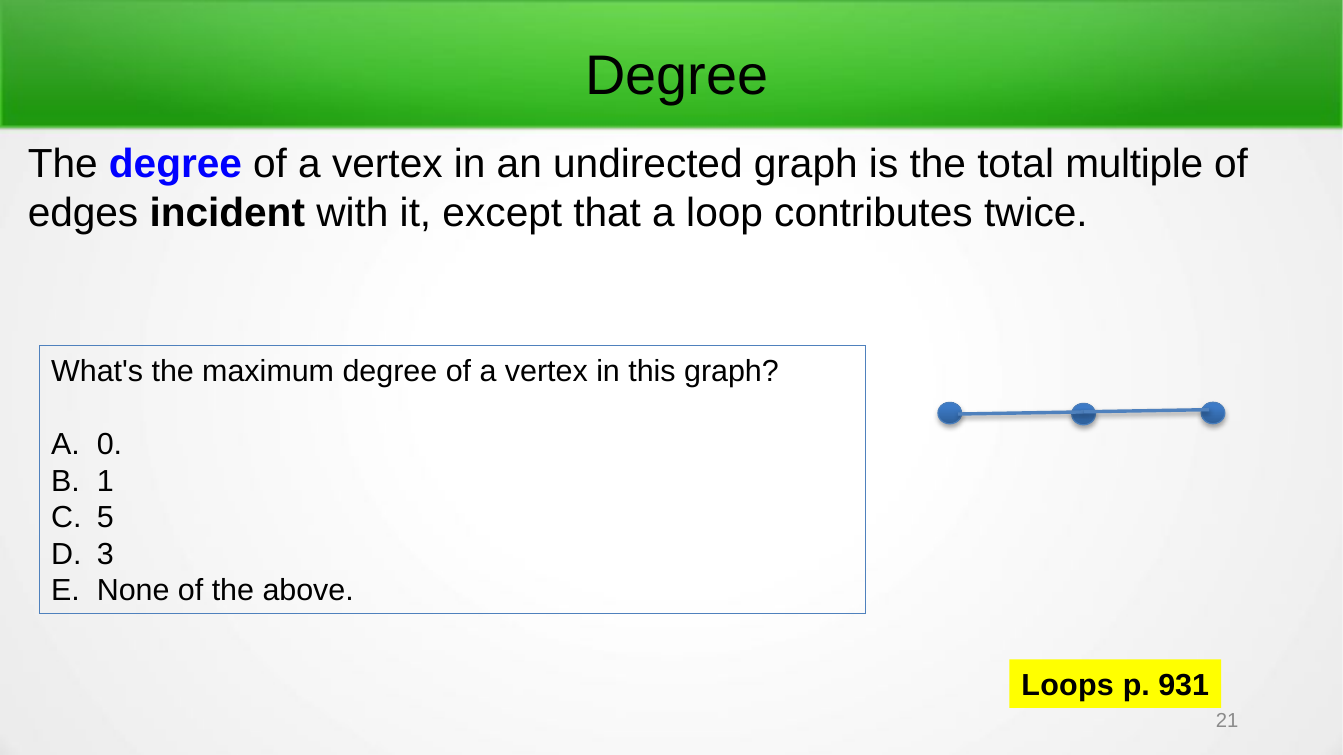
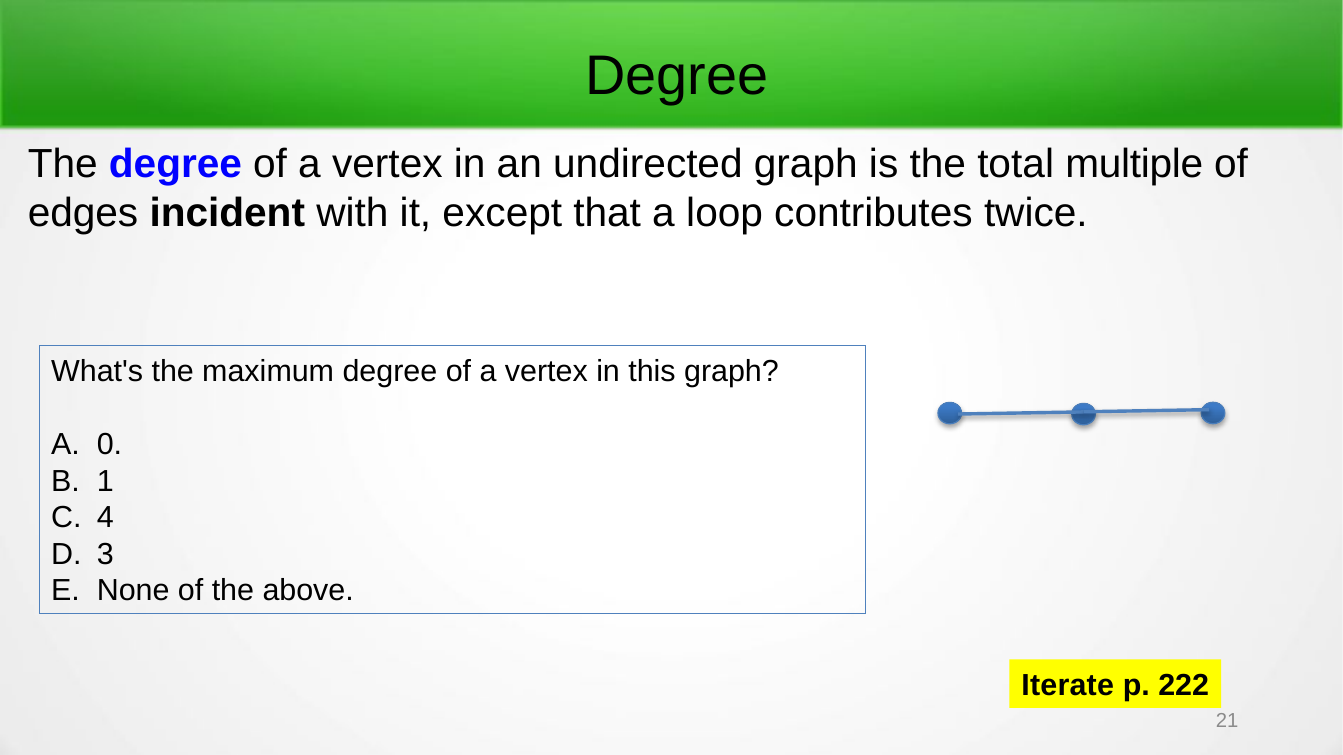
5: 5 -> 4
Loops: Loops -> Iterate
931: 931 -> 222
